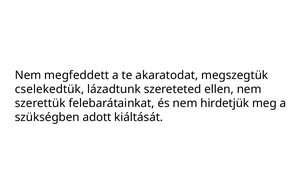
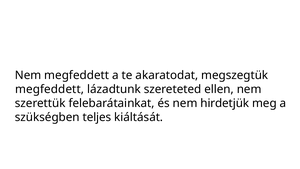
cselekedtük at (50, 89): cselekedtük -> megfeddett
adott: adott -> teljes
